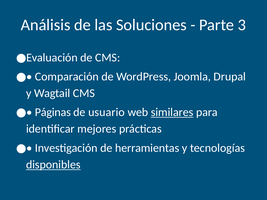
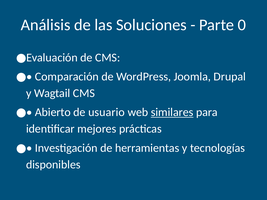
3: 3 -> 0
Páginas: Páginas -> Abierto
disponibles underline: present -> none
